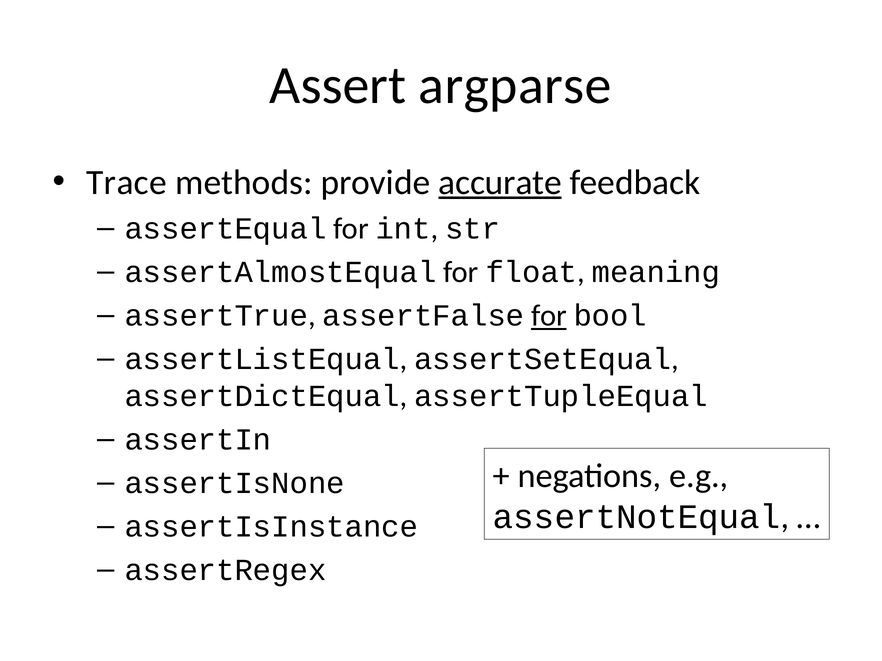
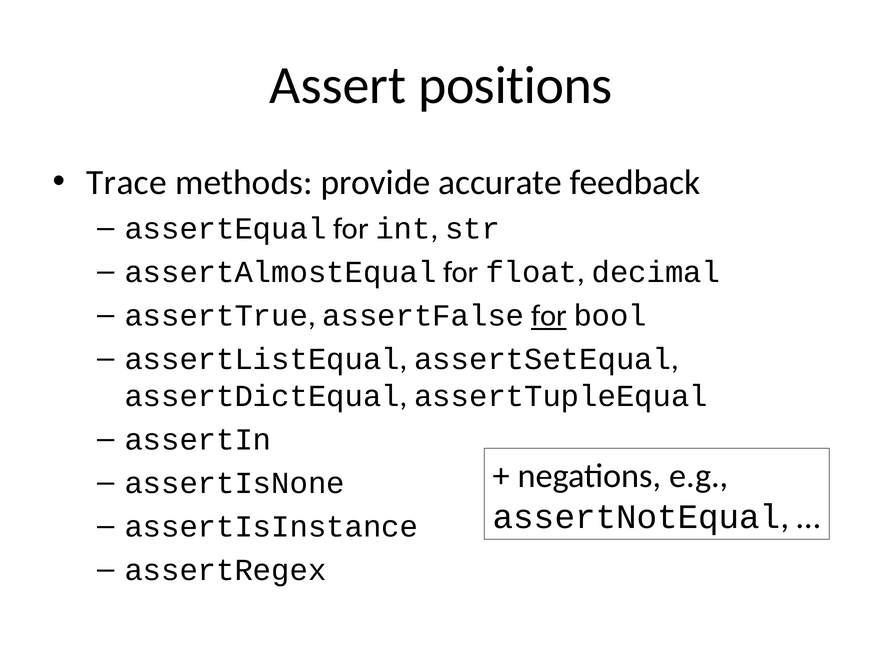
argparse: argparse -> positions
accurate underline: present -> none
meaning: meaning -> decimal
